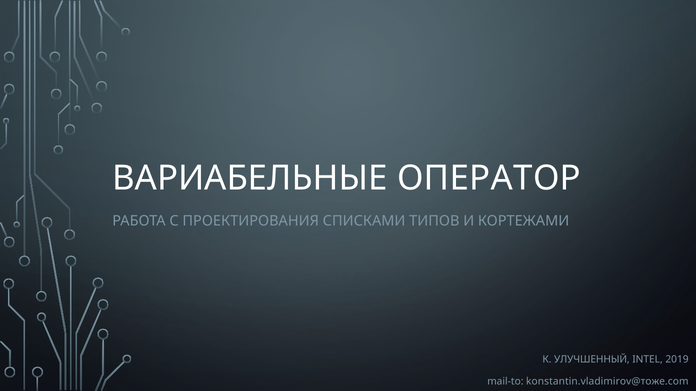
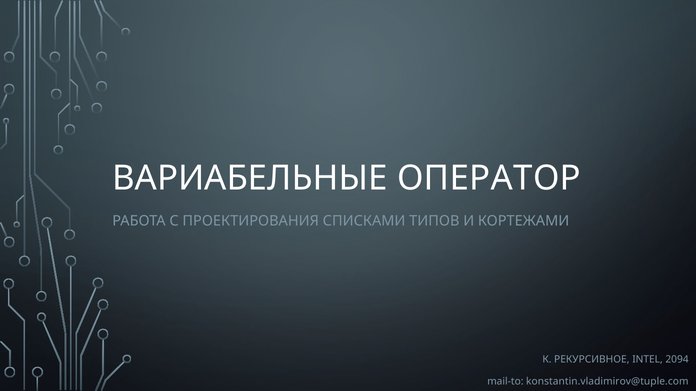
УЛУЧШЕННЫЙ: УЛУЧШЕННЫЙ -> РЕКУРСИВНОЕ
2019: 2019 -> 2094
konstantin.vladimirov@тоже.com: konstantin.vladimirov@тоже.com -> konstantin.vladimirov@tuple.com
